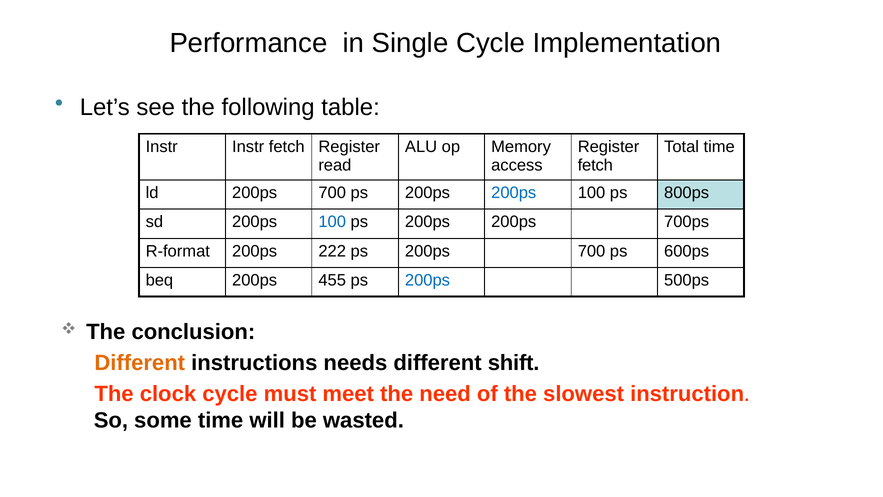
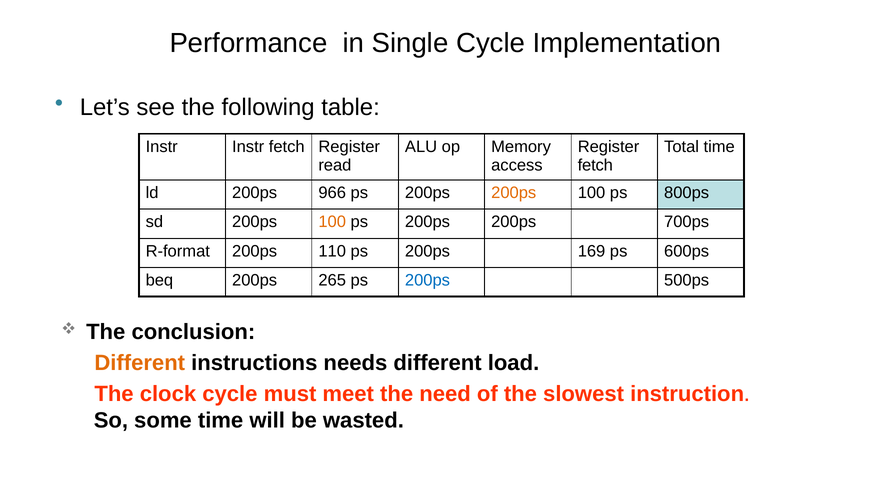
ld 200ps 700: 700 -> 966
200ps at (514, 193) colour: blue -> orange
100 at (332, 222) colour: blue -> orange
222: 222 -> 110
ps 200ps 700: 700 -> 169
455: 455 -> 265
shift: shift -> load
